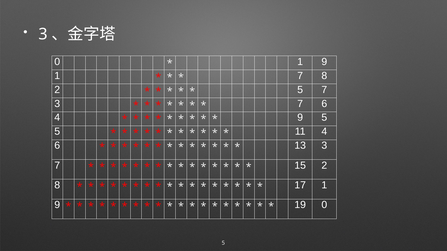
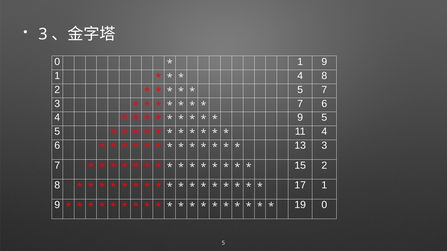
7 at (300, 76): 7 -> 4
